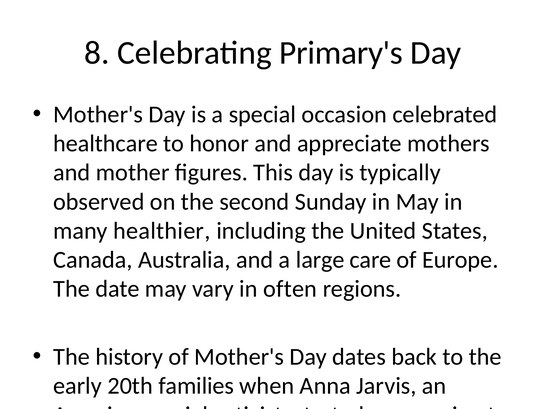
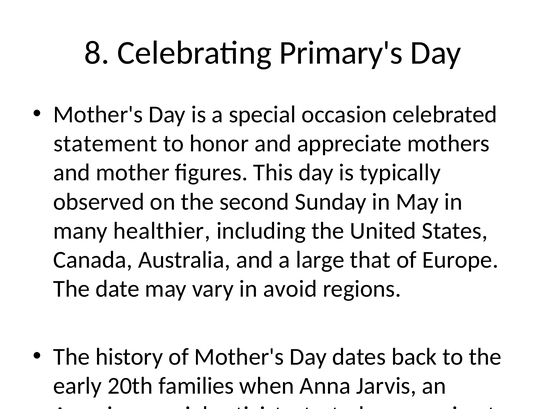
healthcare: healthcare -> statement
large care: care -> that
in often: often -> avoid
